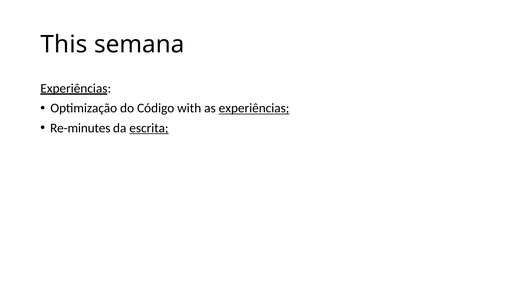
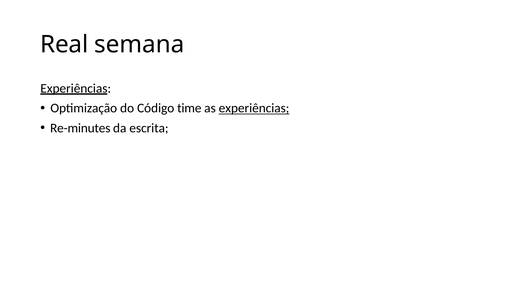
This: This -> Real
with: with -> time
escrita underline: present -> none
